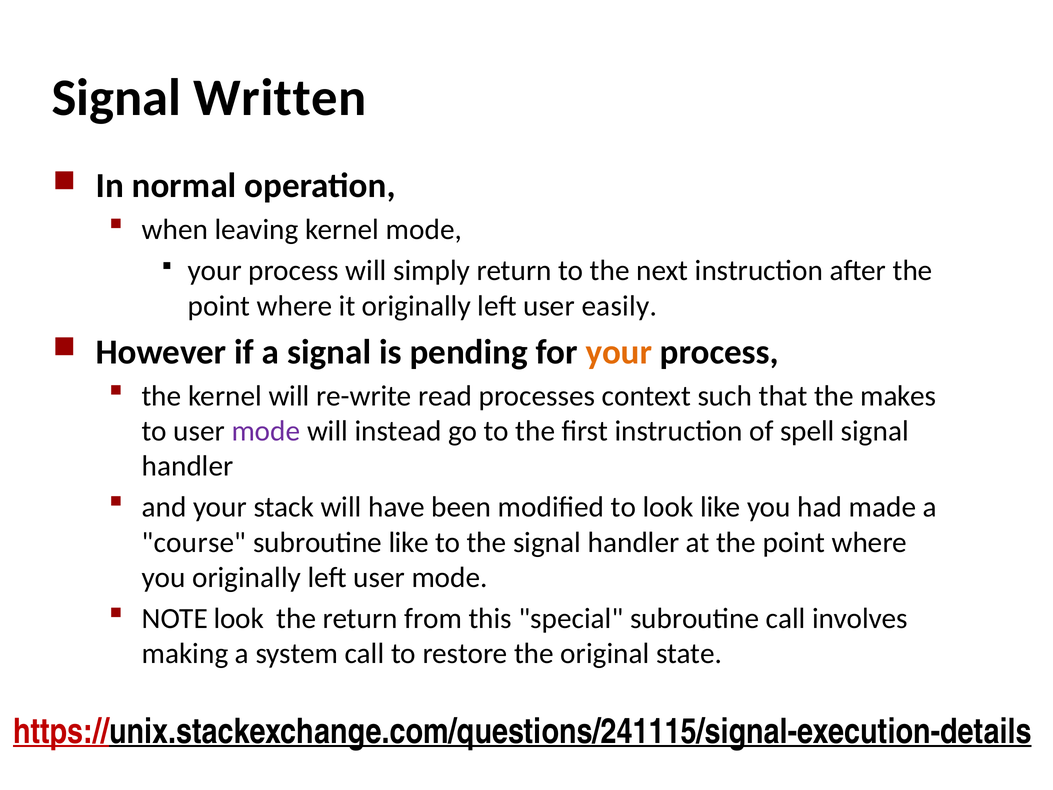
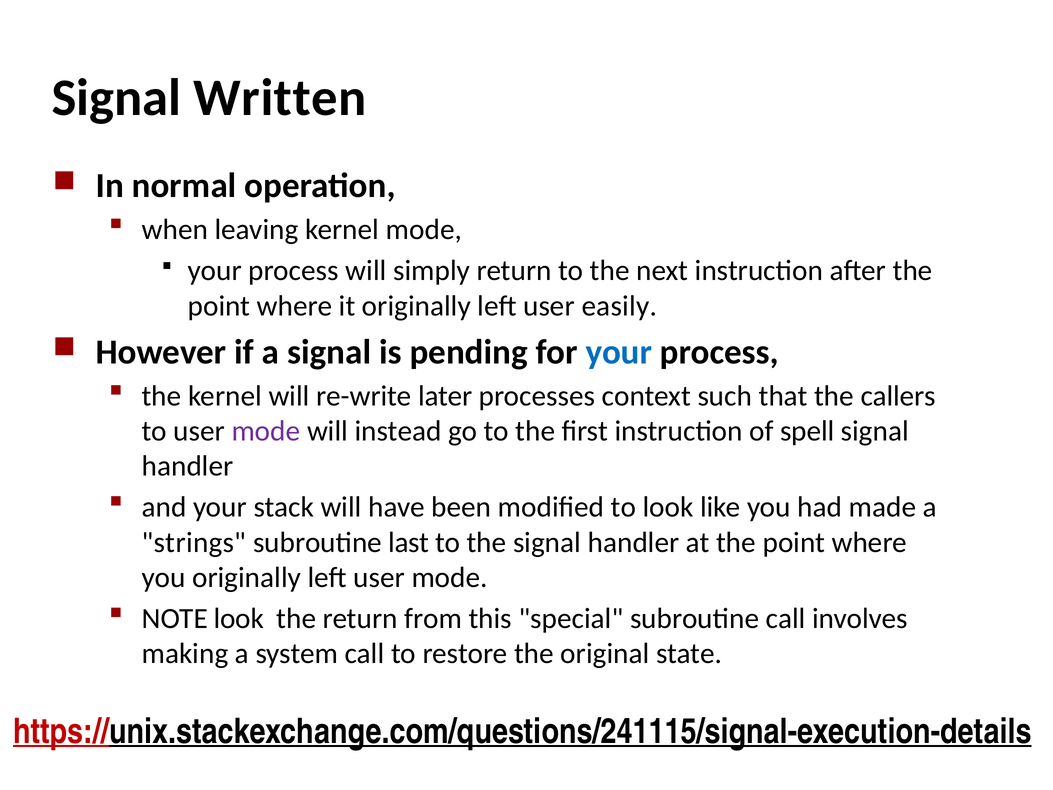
your at (619, 352) colour: orange -> blue
read: read -> later
makes: makes -> callers
course: course -> strings
subroutine like: like -> last
